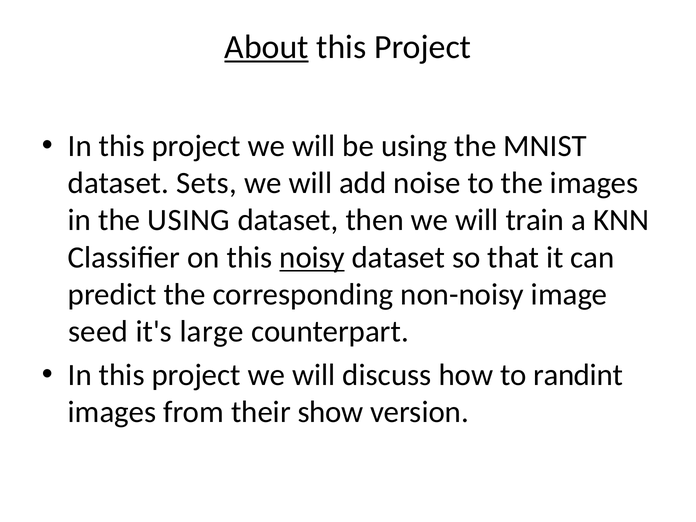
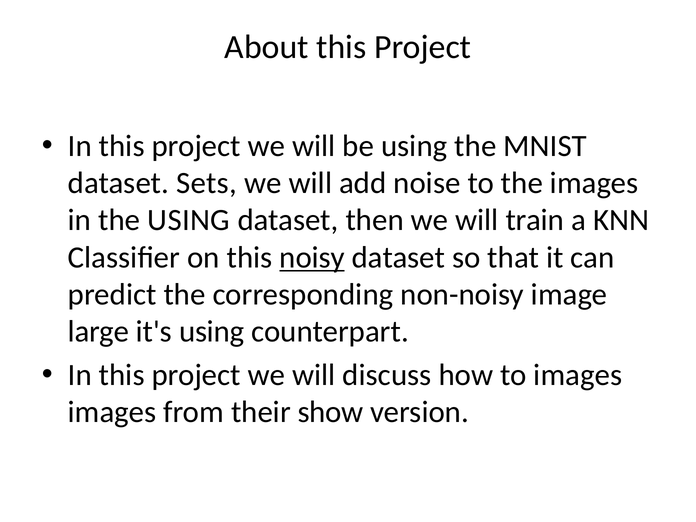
About underline: present -> none
seed: seed -> large
it's large: large -> using
to randint: randint -> images
